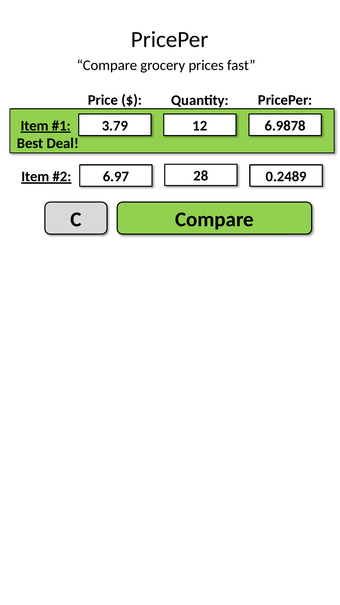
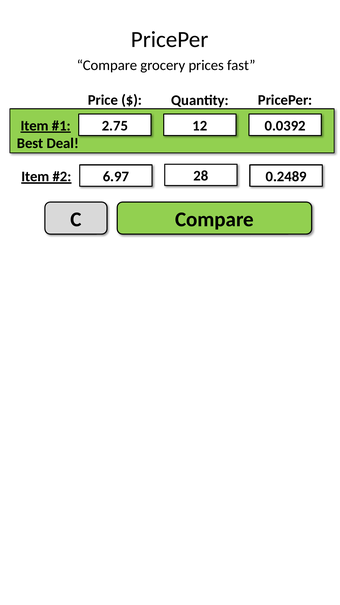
3.79: 3.79 -> 2.75
6.9878: 6.9878 -> 0.0392
